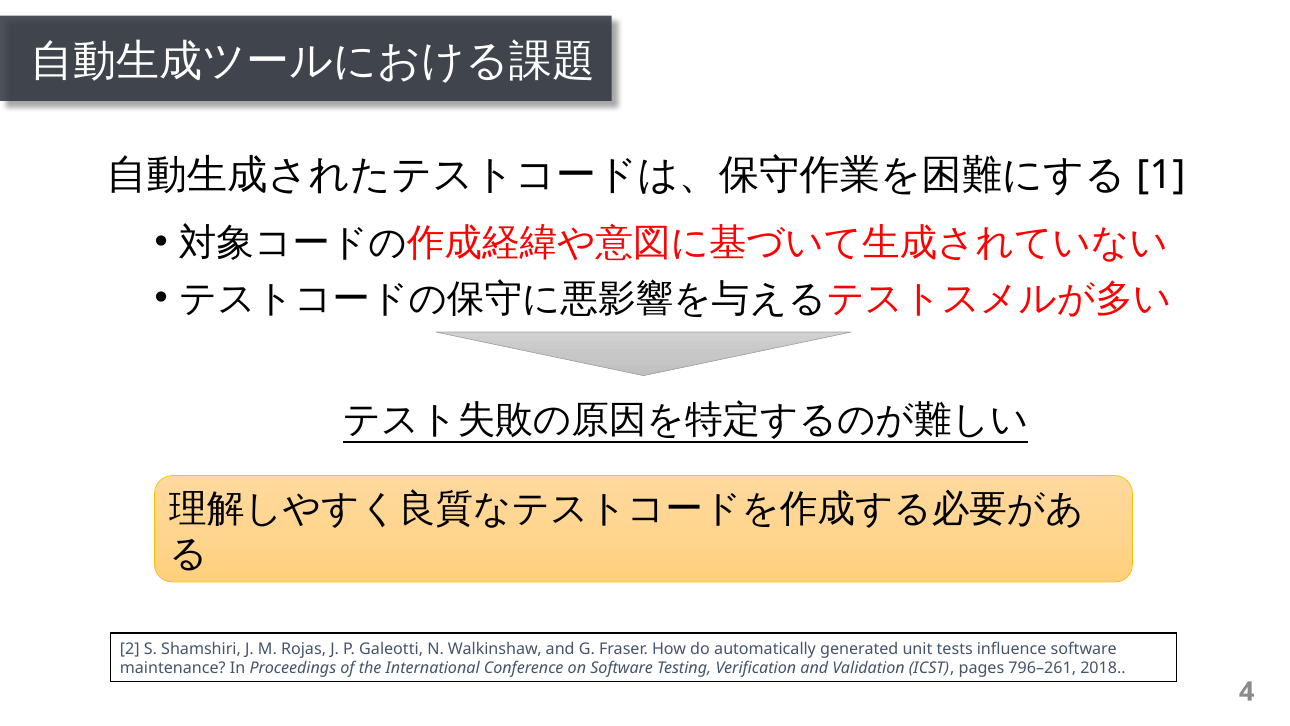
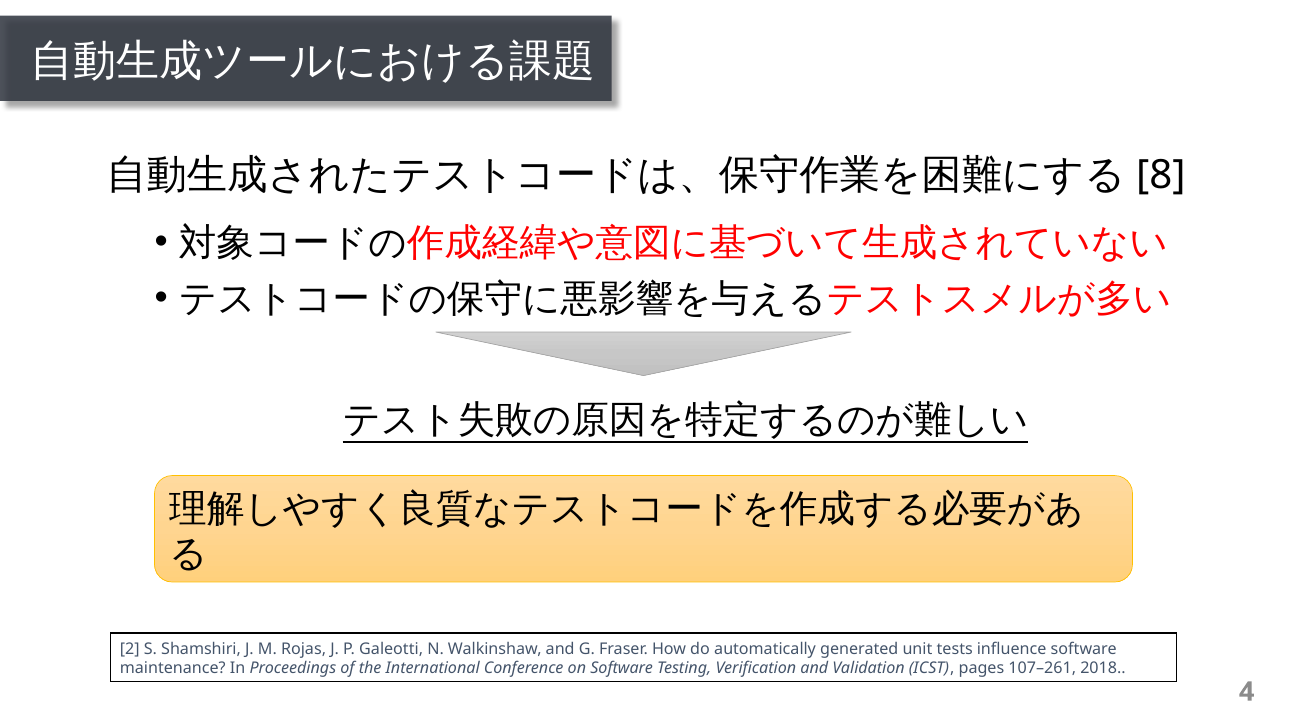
1: 1 -> 8
796–261: 796–261 -> 107–261
